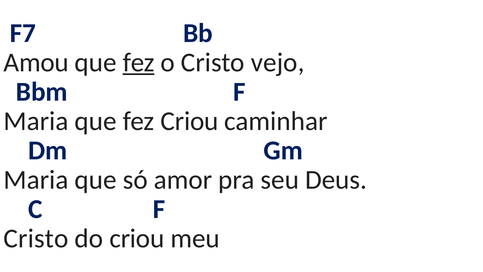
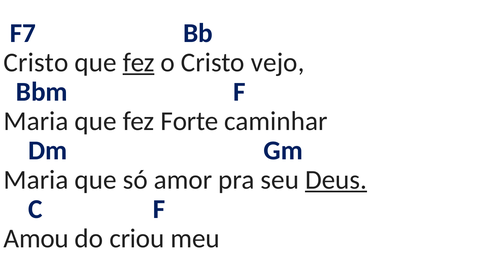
Amou at (36, 62): Amou -> Cristo
fez Criou: Criou -> Forte
Deus underline: none -> present
Cristo at (36, 238): Cristo -> Amou
